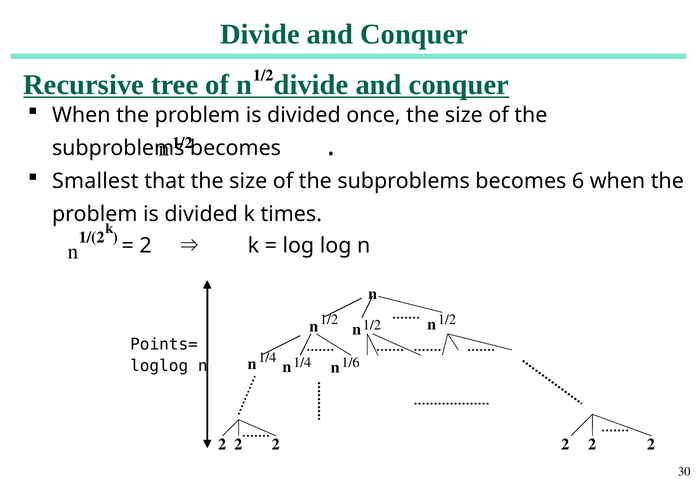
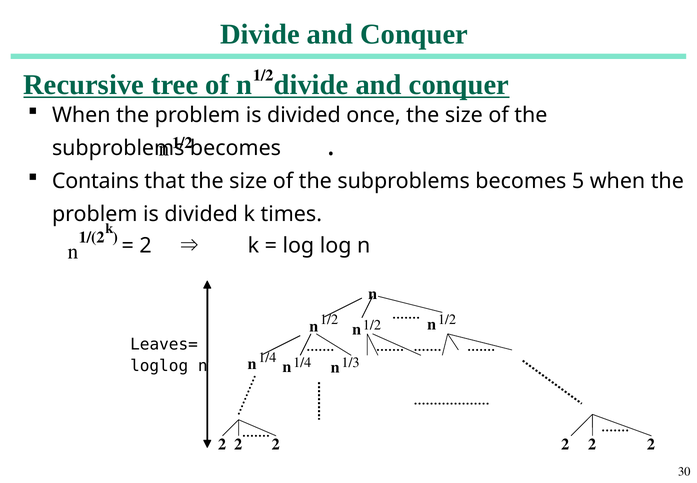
Smallest: Smallest -> Contains
6: 6 -> 5
Points=: Points= -> Leaves=
1/6: 1/6 -> 1/3
